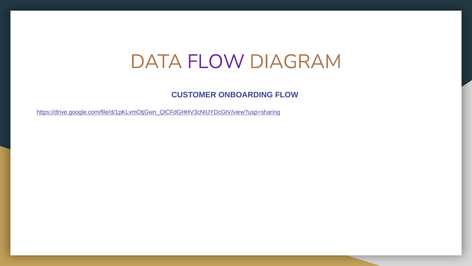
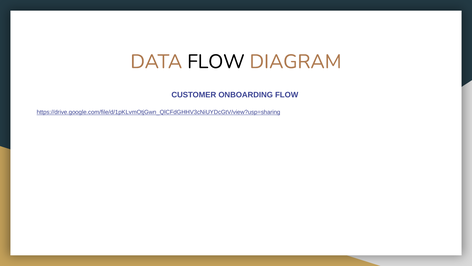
FLOW at (216, 62) colour: purple -> black
